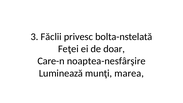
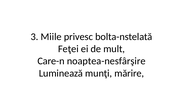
Făclii: Făclii -> Miile
doar: doar -> mult
marea: marea -> mărire
